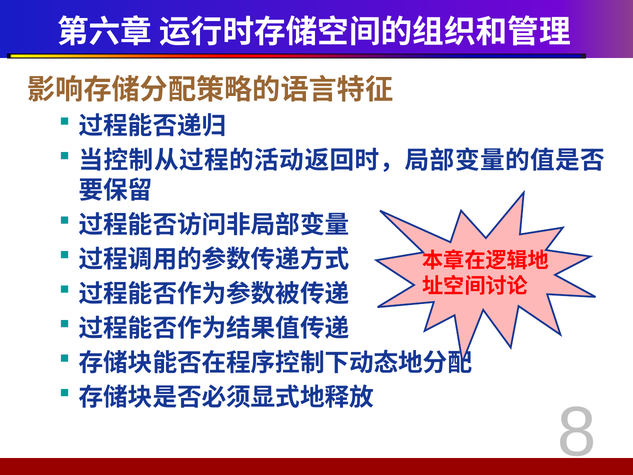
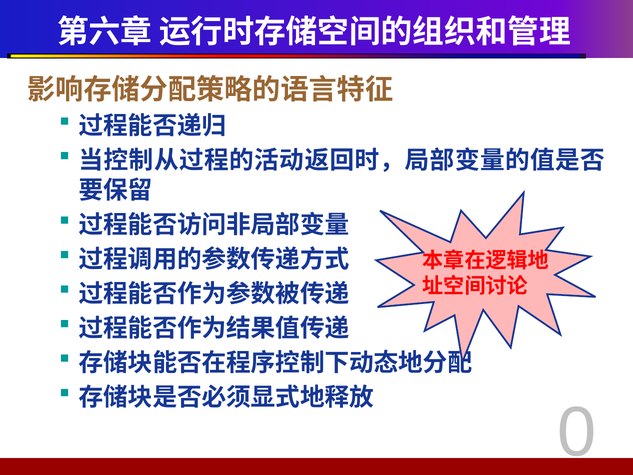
8: 8 -> 0
